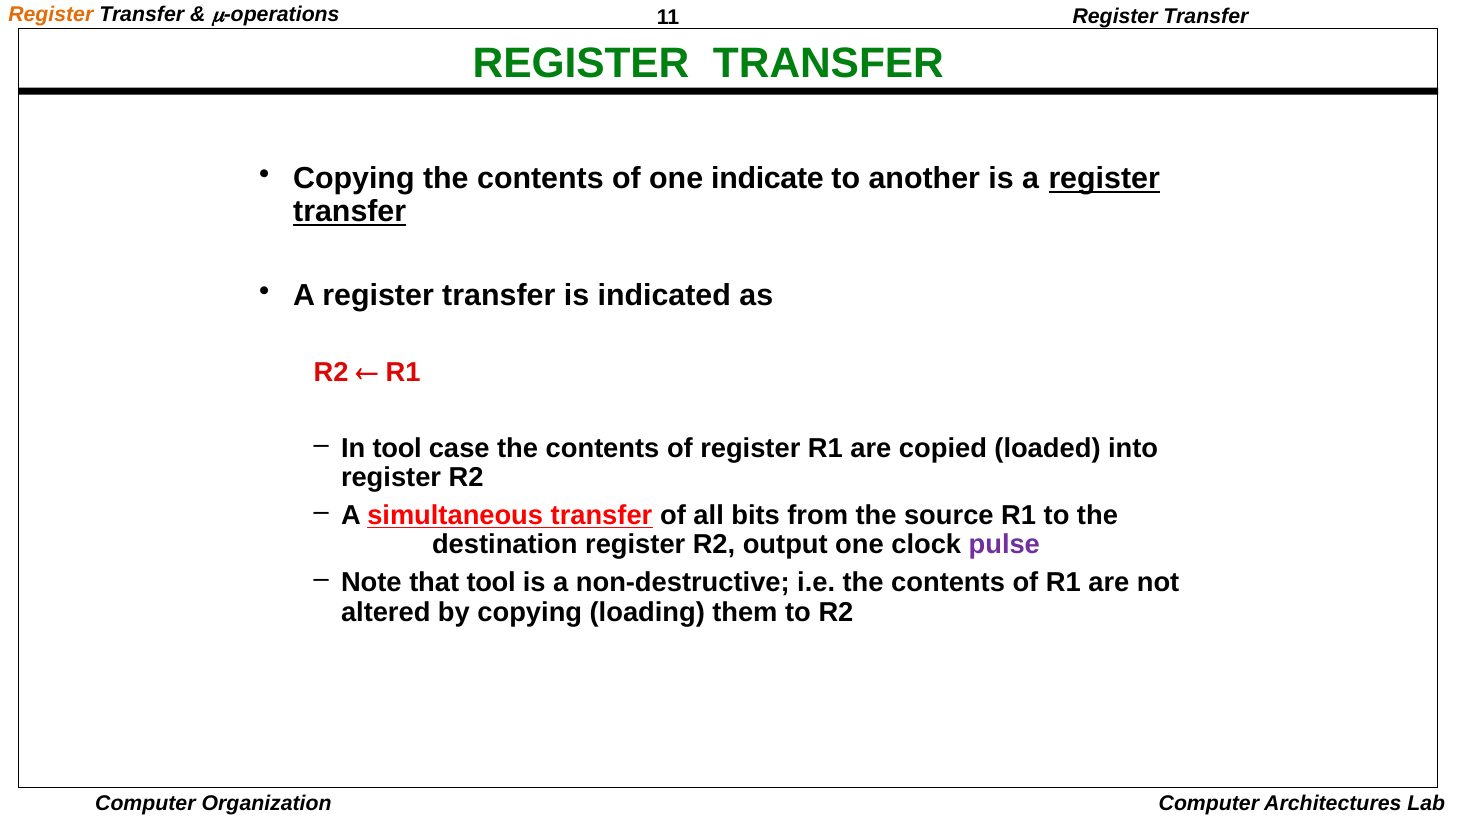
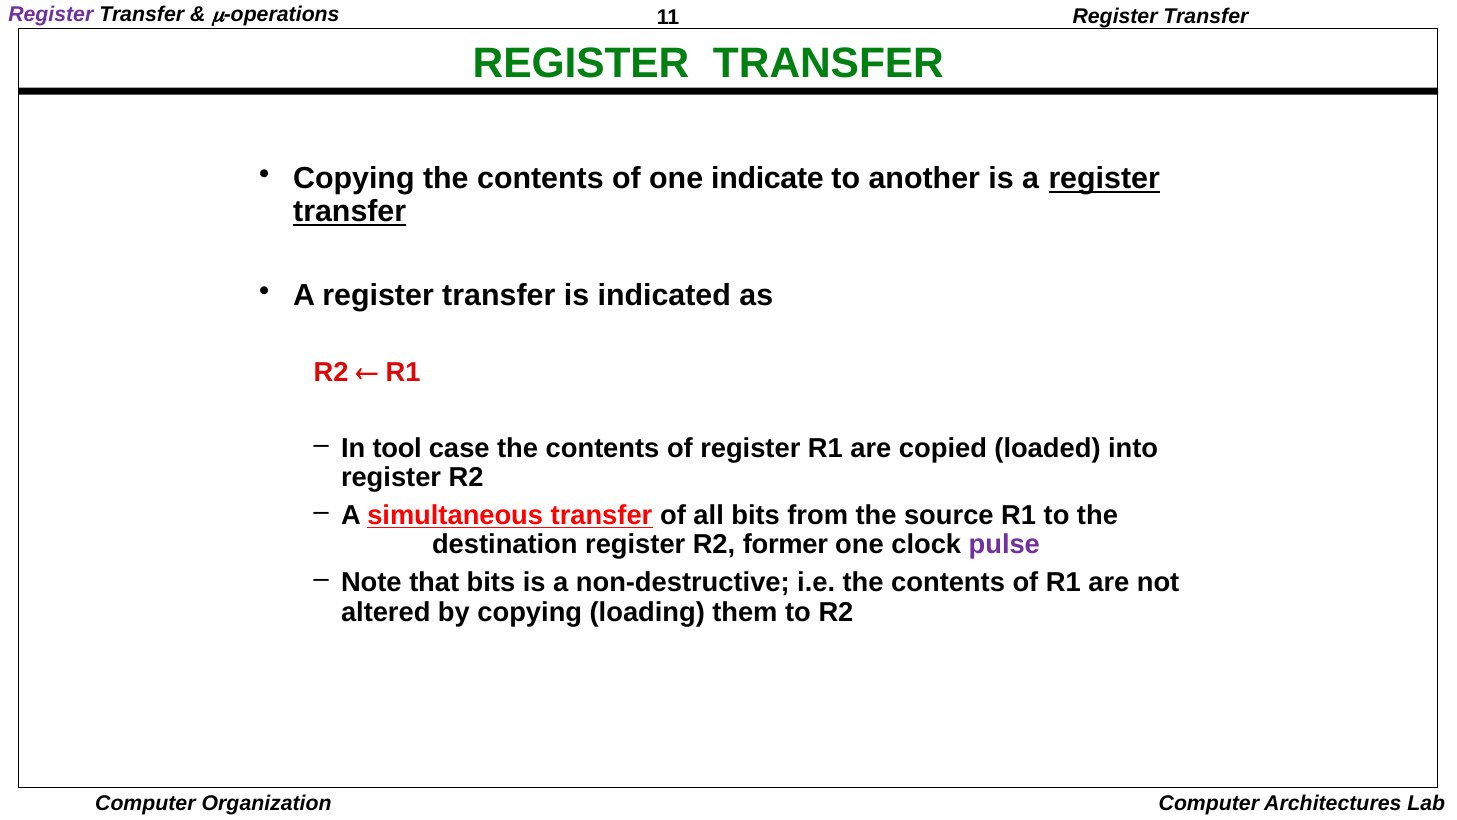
Register at (51, 14) colour: orange -> purple
output: output -> former
that tool: tool -> bits
